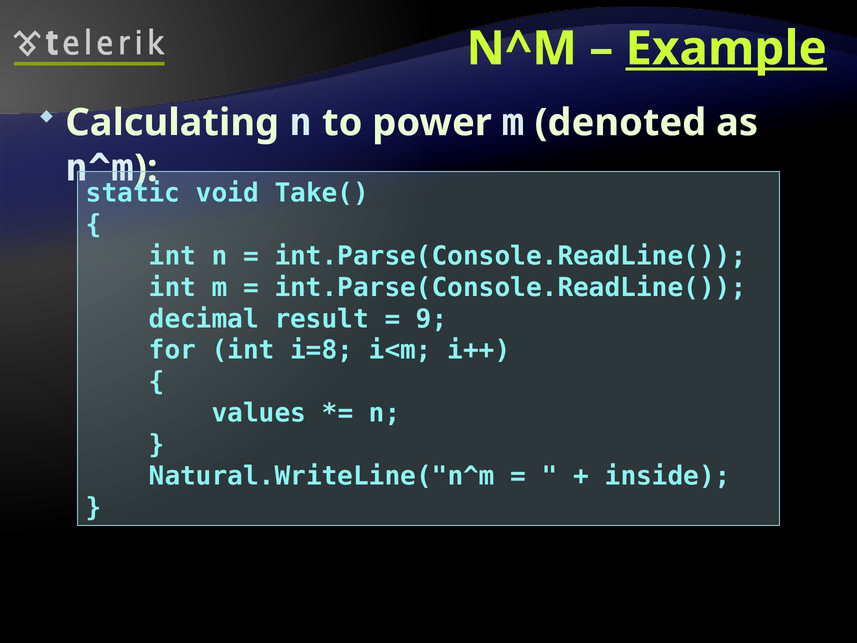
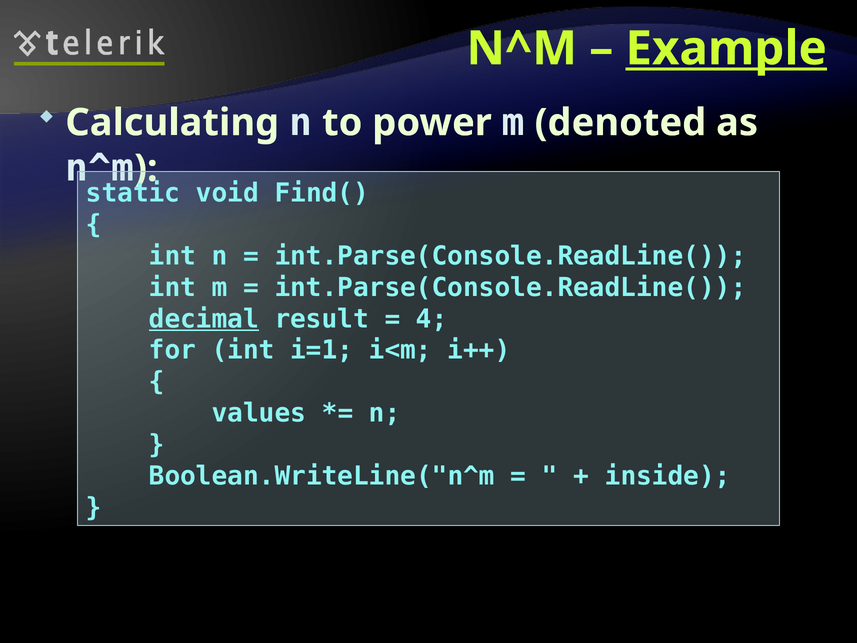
Take(: Take( -> Find(
decimal underline: none -> present
9: 9 -> 4
i=8: i=8 -> i=1
Natural.WriteLine("n^m: Natural.WriteLine("n^m -> Boolean.WriteLine("n^m
